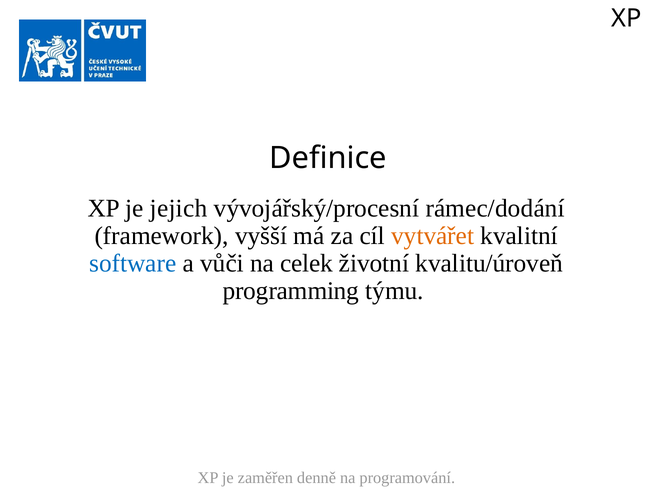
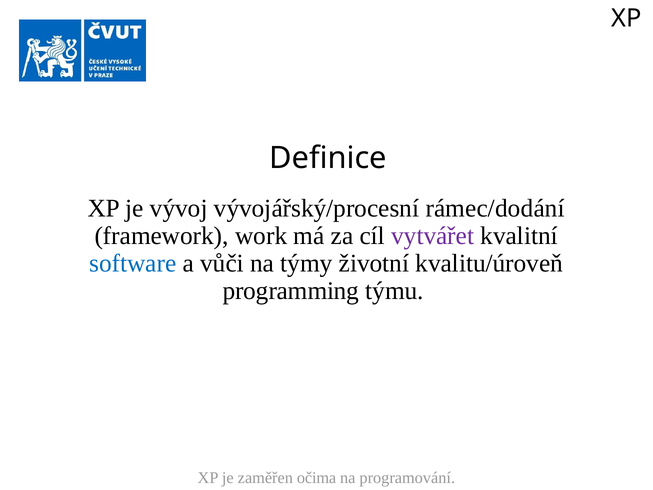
jejich: jejich -> vývoj
vyšší: vyšší -> work
vytvářet colour: orange -> purple
celek: celek -> týmy
denně: denně -> očima
